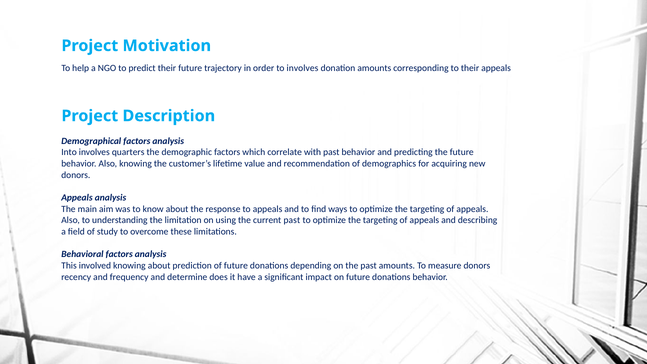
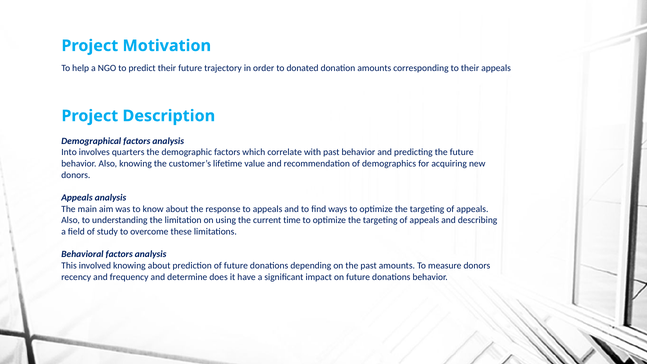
to involves: involves -> donated
current past: past -> time
